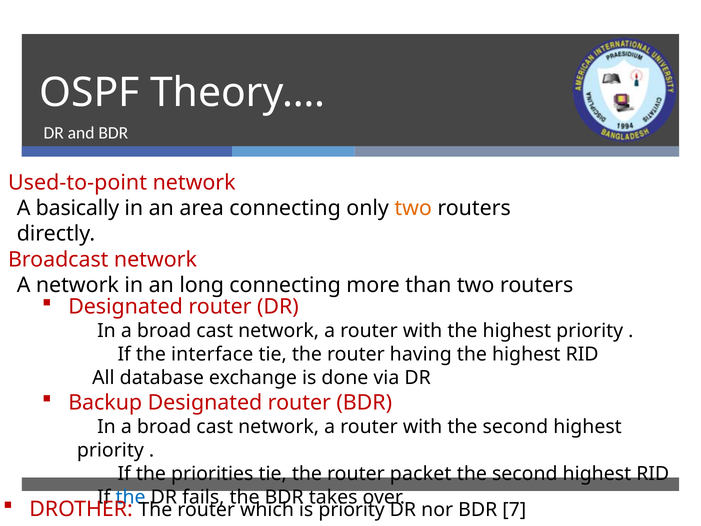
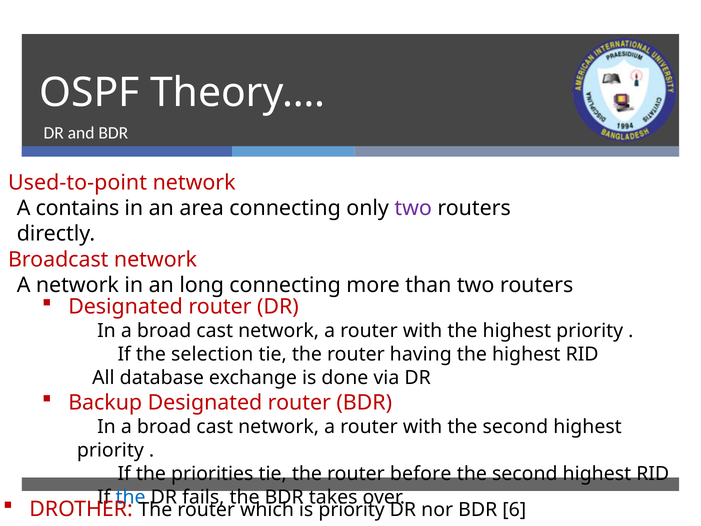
basically: basically -> contains
two at (413, 208) colour: orange -> purple
interface: interface -> selection
packet: packet -> before
7: 7 -> 6
